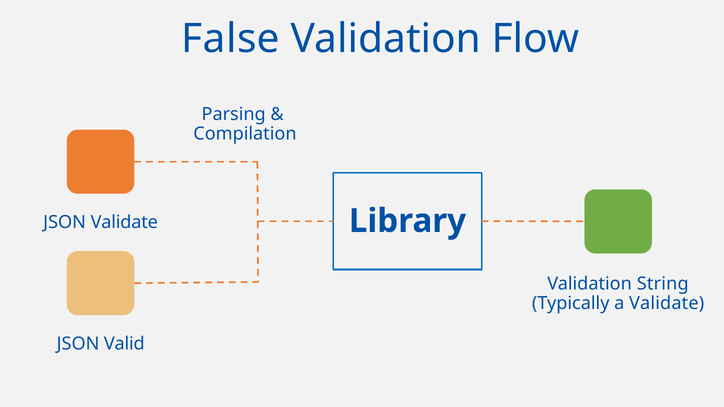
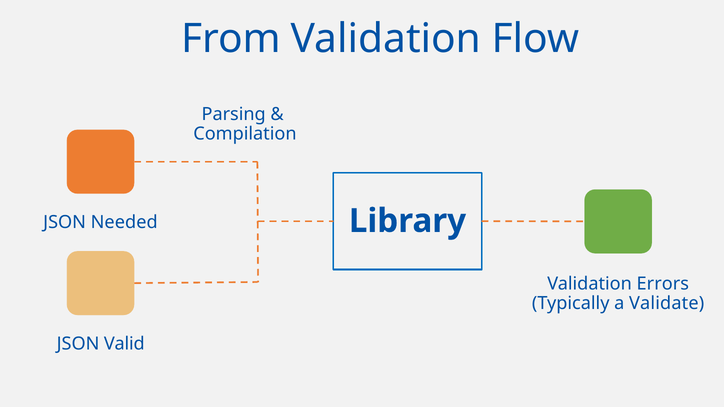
False: False -> From
JSON Validate: Validate -> Needed
String: String -> Errors
